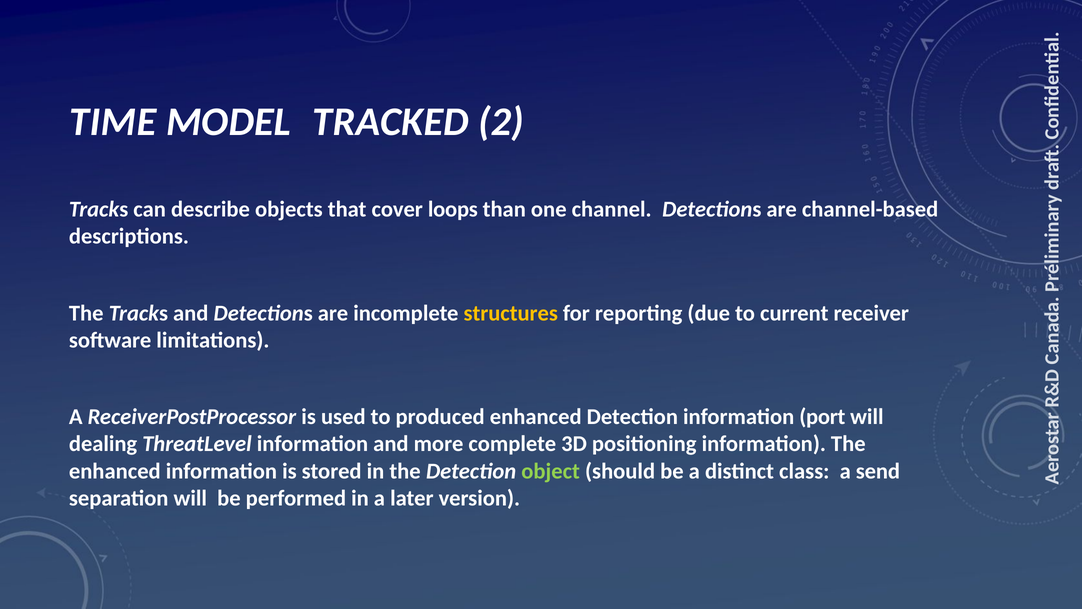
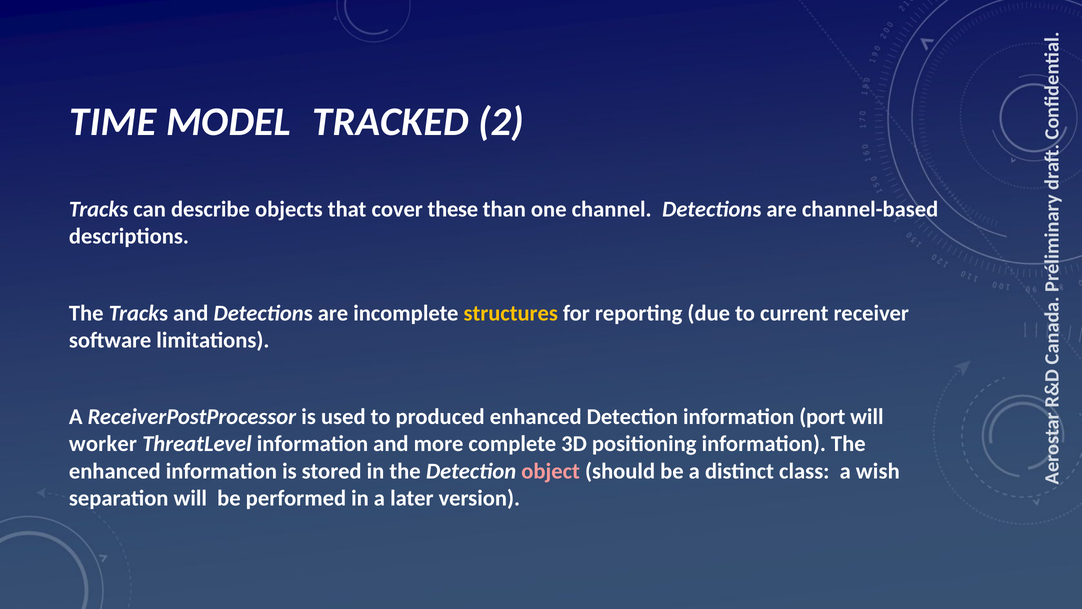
loops: loops -> these
dealing: dealing -> worker
object colour: light green -> pink
send: send -> wish
